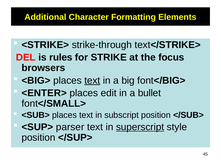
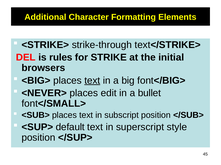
focus: focus -> initial
<ENTER>: <ENTER> -> <NEVER>
parser: parser -> default
superscript underline: present -> none
